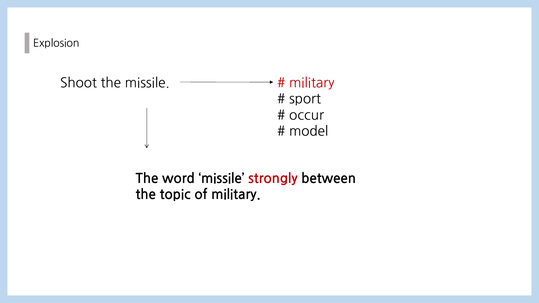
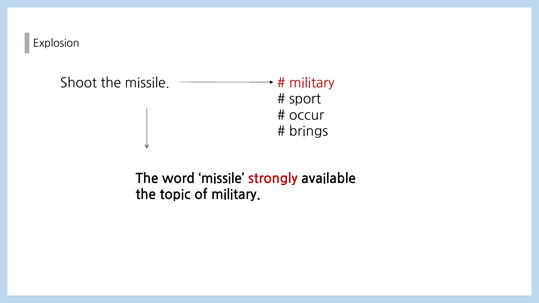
model: model -> brings
between: between -> available
